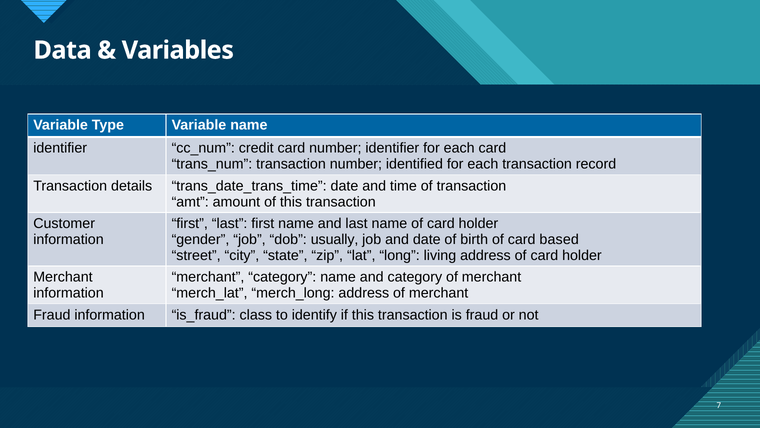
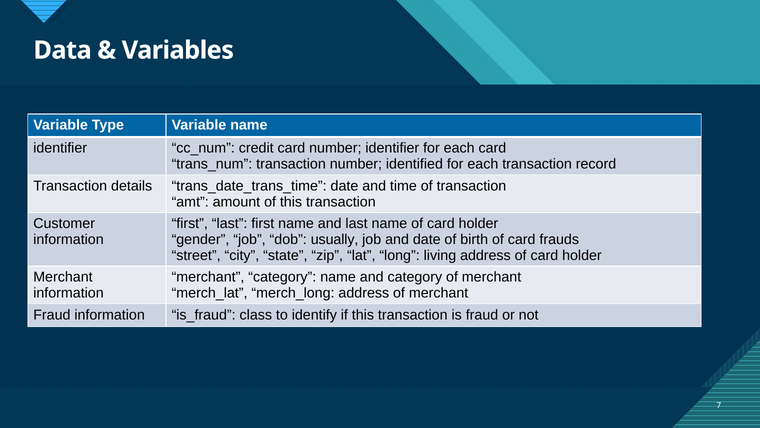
based: based -> frauds
